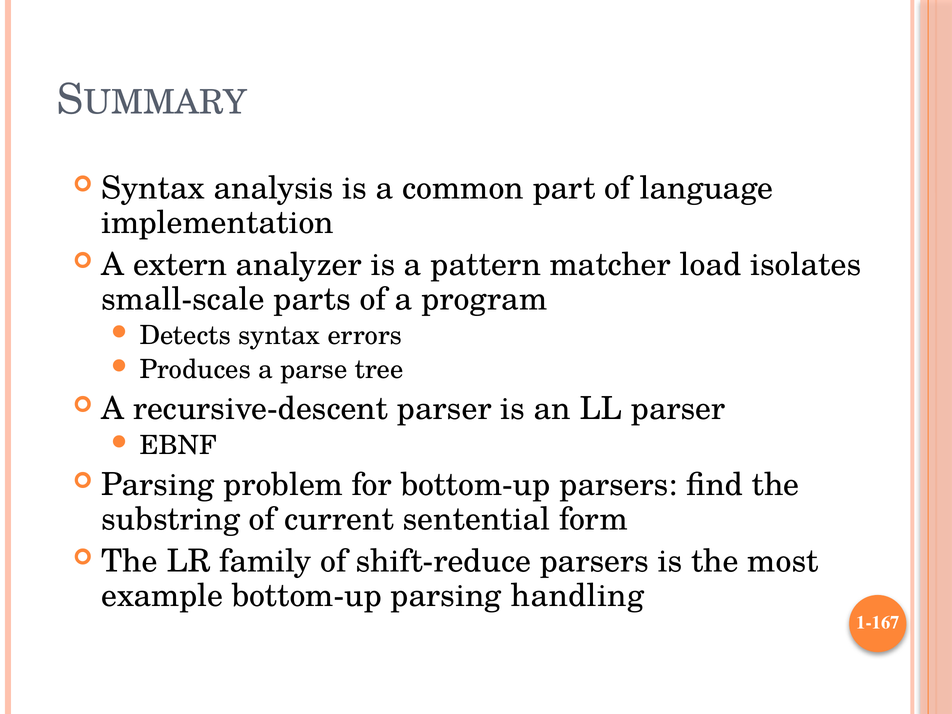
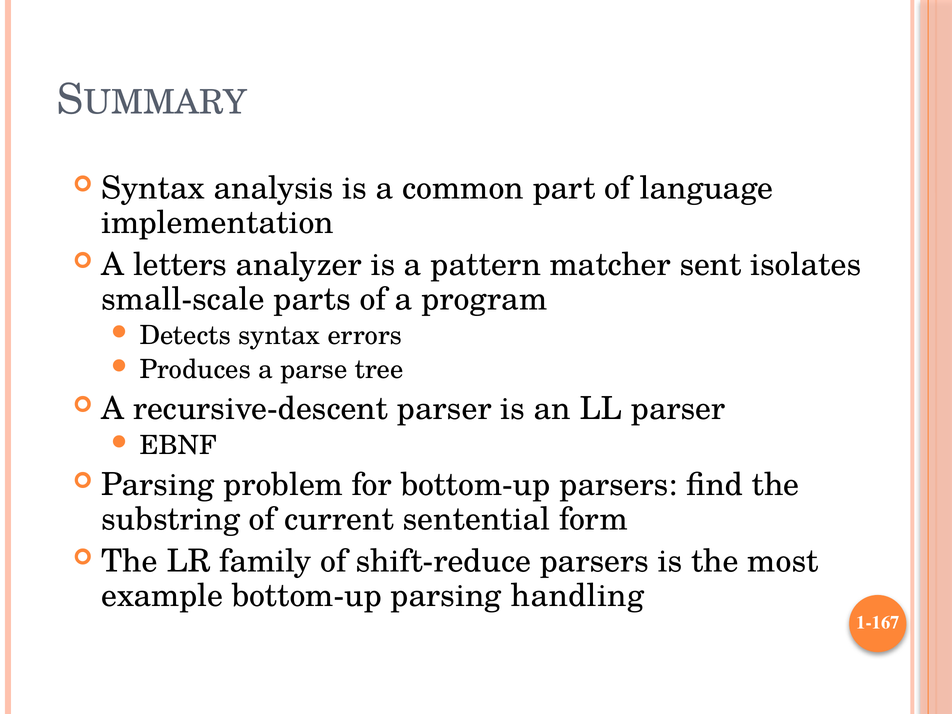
extern: extern -> letters
load: load -> sent
